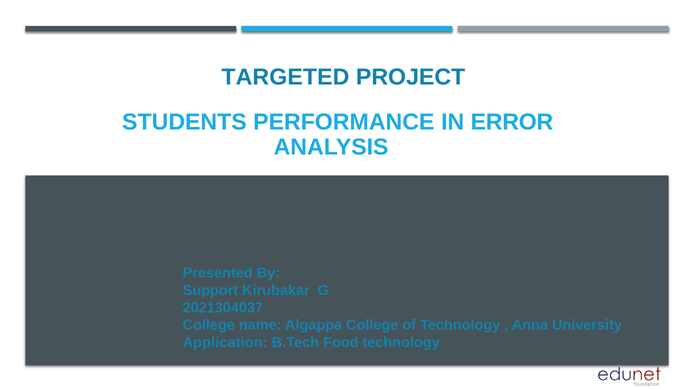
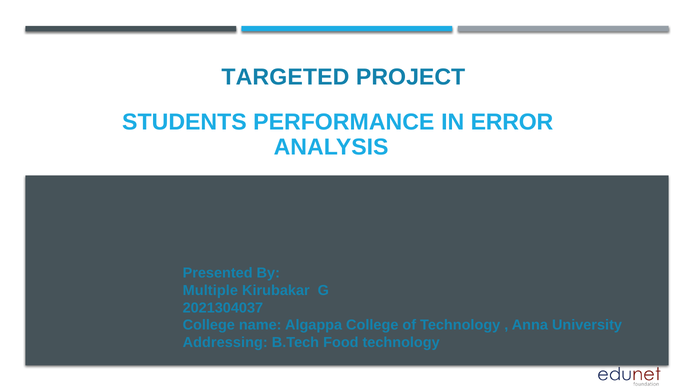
Support: Support -> Multiple
Application: Application -> Addressing
